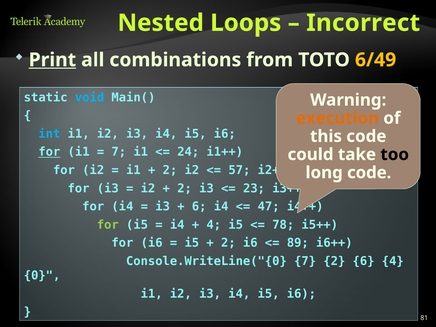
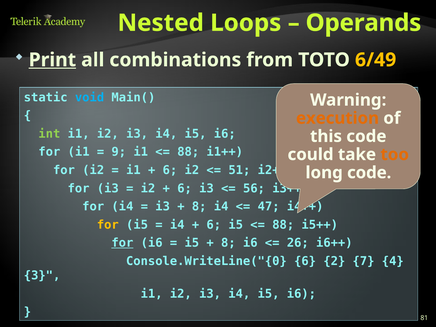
Incorrect: Incorrect -> Operands
int colour: light blue -> light green
for at (49, 152) underline: present -> none
7 at (119, 152): 7 -> 9
24 at (188, 152): 24 -> 88
too colour: black -> orange
2 at (170, 170): 2 -> 6
57: 57 -> 51
2 at (185, 188): 2 -> 6
23: 23 -> 56
6 at (199, 207): 6 -> 8
for at (108, 225) colour: light green -> yellow
4 at (214, 225): 4 -> 6
78 at (283, 225): 78 -> 88
for at (122, 243) underline: none -> present
2 at (228, 243): 2 -> 8
89: 89 -> 26
Console.WriteLine("{0 7: 7 -> 6
2 6: 6 -> 7
0: 0 -> 3
